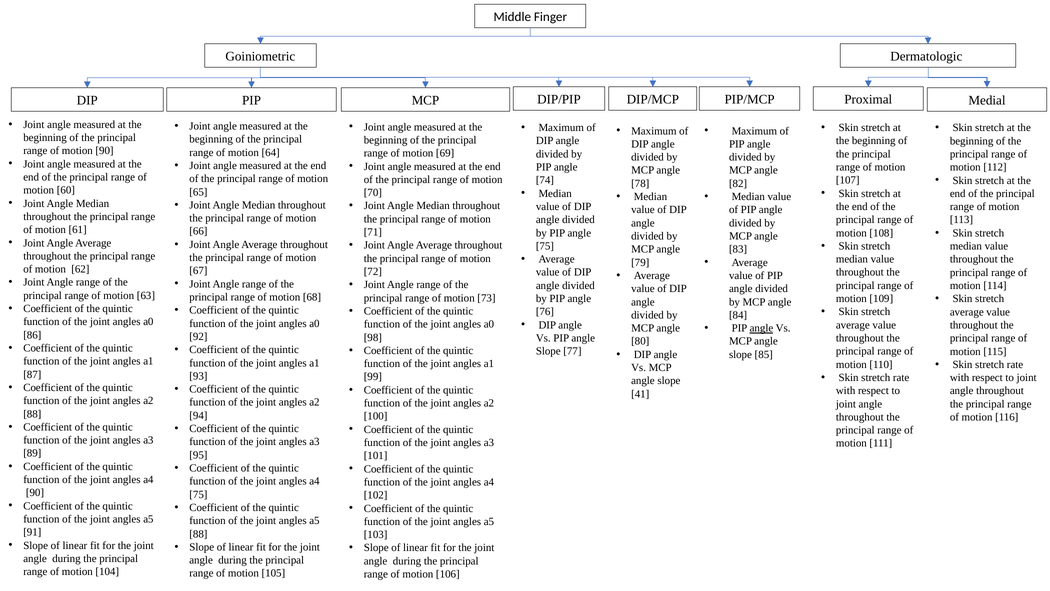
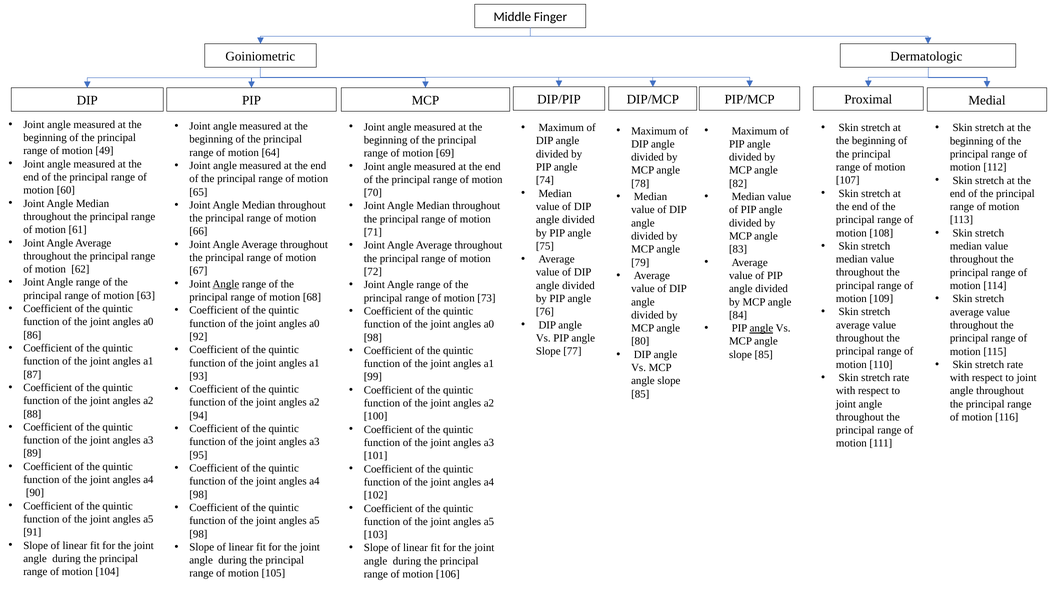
motion 90: 90 -> 49
Angle at (226, 284) underline: none -> present
41 at (640, 394): 41 -> 85
75 at (198, 494): 75 -> 98
88 at (198, 534): 88 -> 98
